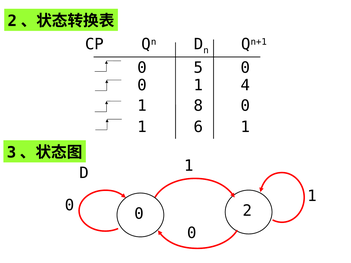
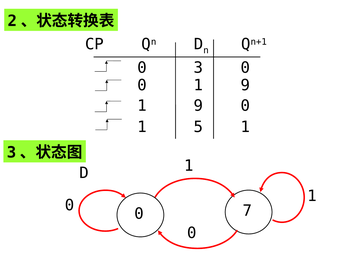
5: 5 -> 3
0 1 4: 4 -> 9
8 at (198, 106): 8 -> 9
6: 6 -> 5
2: 2 -> 7
